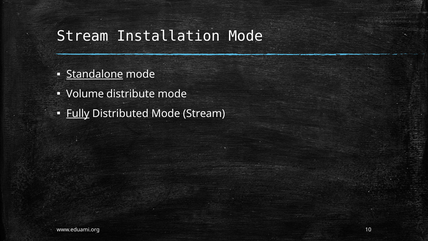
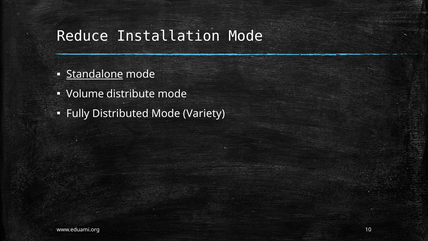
Stream at (82, 36): Stream -> Reduce
Fully underline: present -> none
Mode Stream: Stream -> Variety
